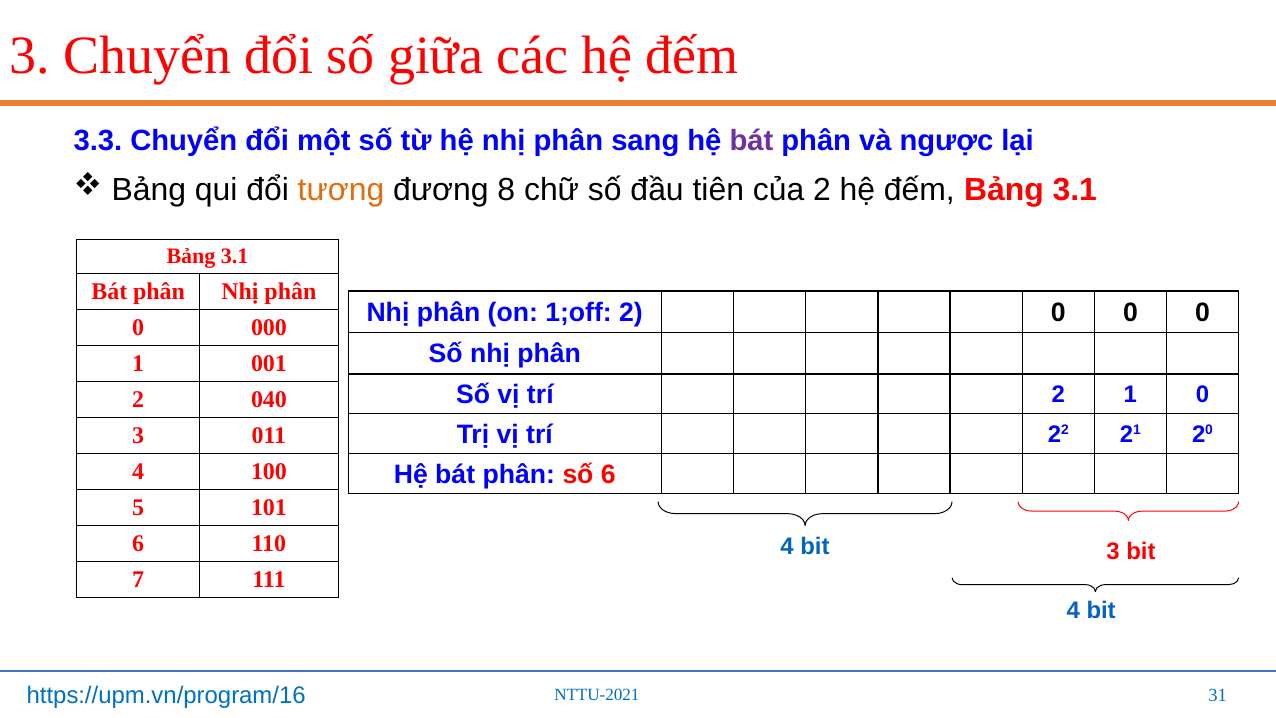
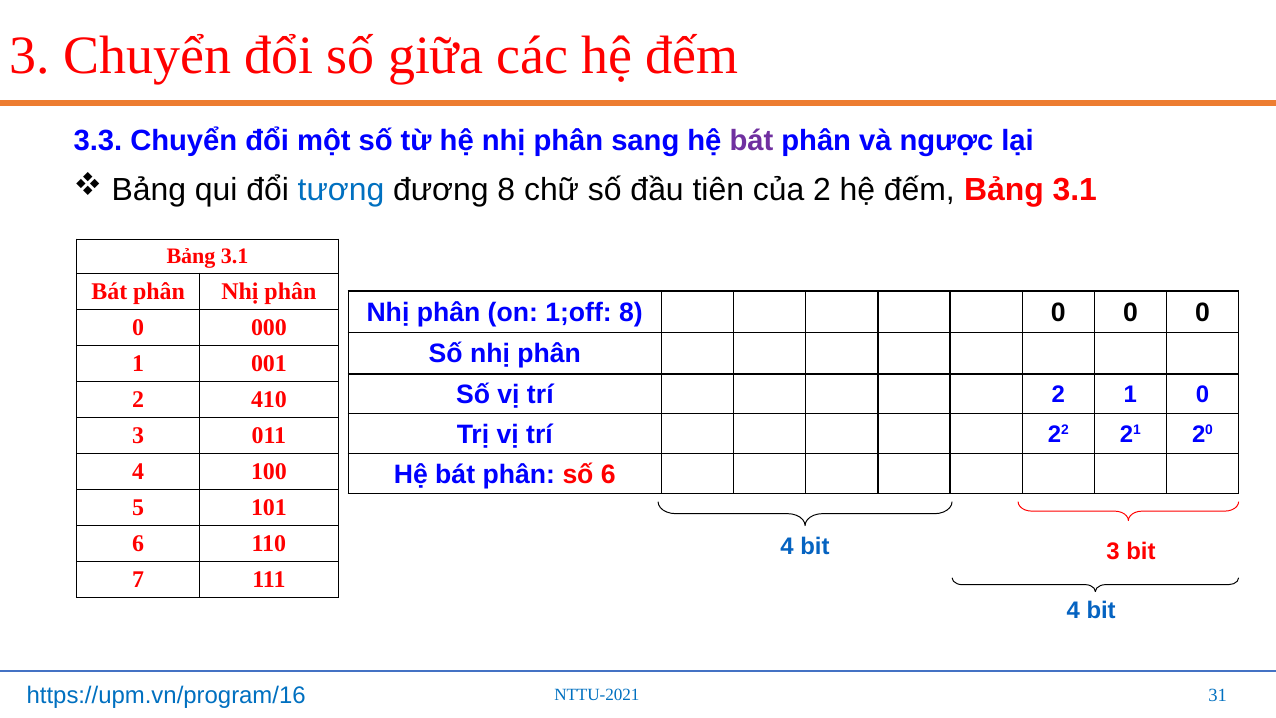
tương colour: orange -> blue
1;off 2: 2 -> 8
040: 040 -> 410
